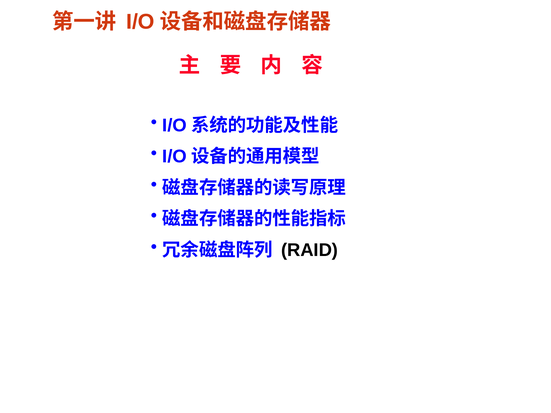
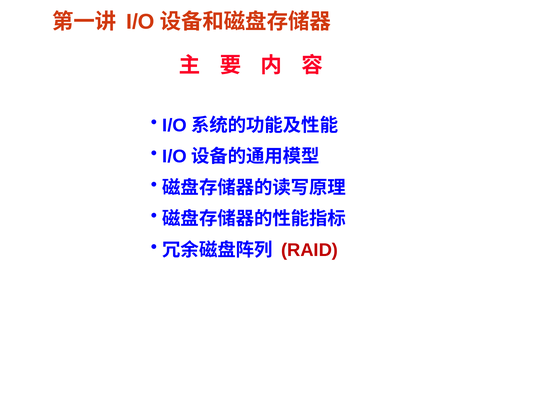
RAID colour: black -> red
